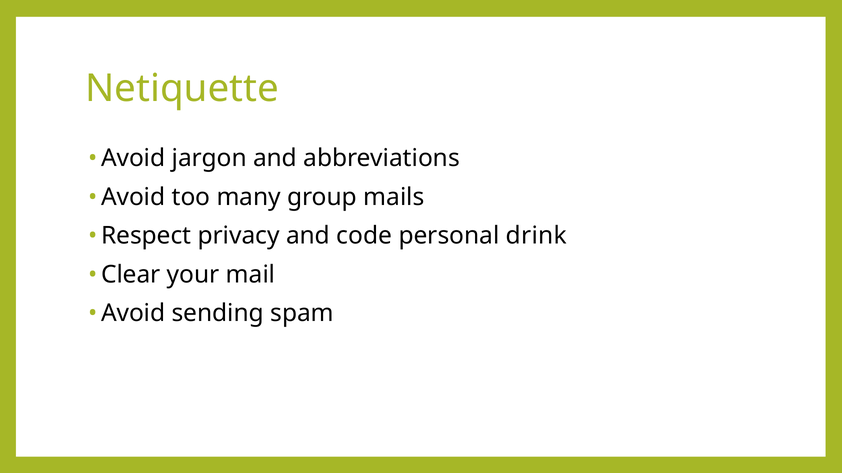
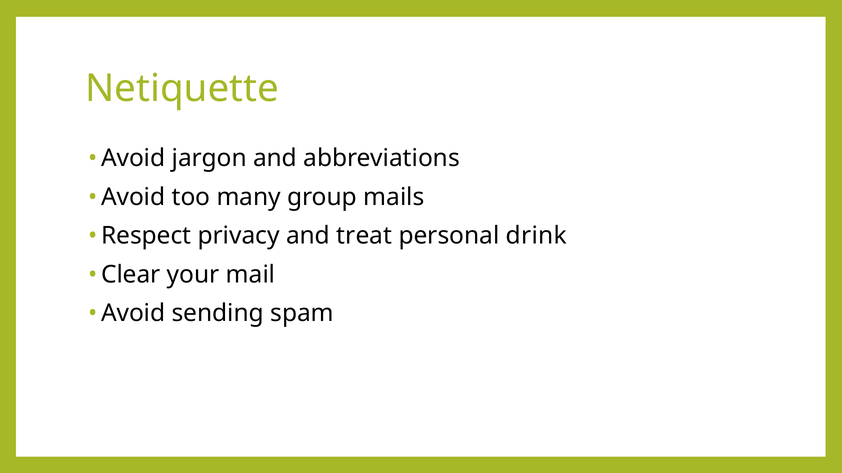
code: code -> treat
